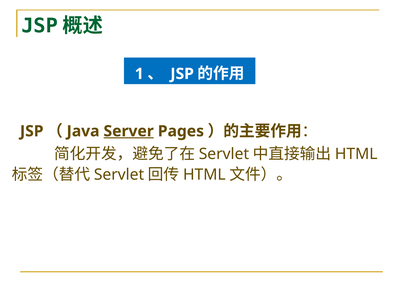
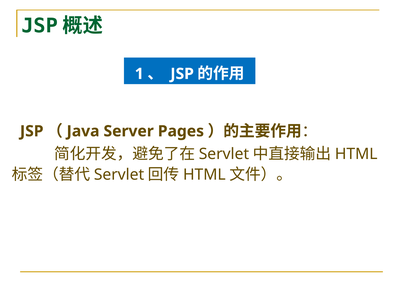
Server underline: present -> none
